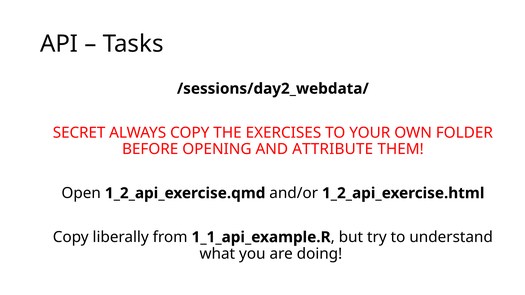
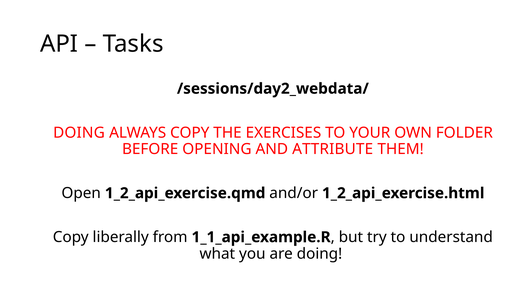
SECRET at (79, 133): SECRET -> DOING
